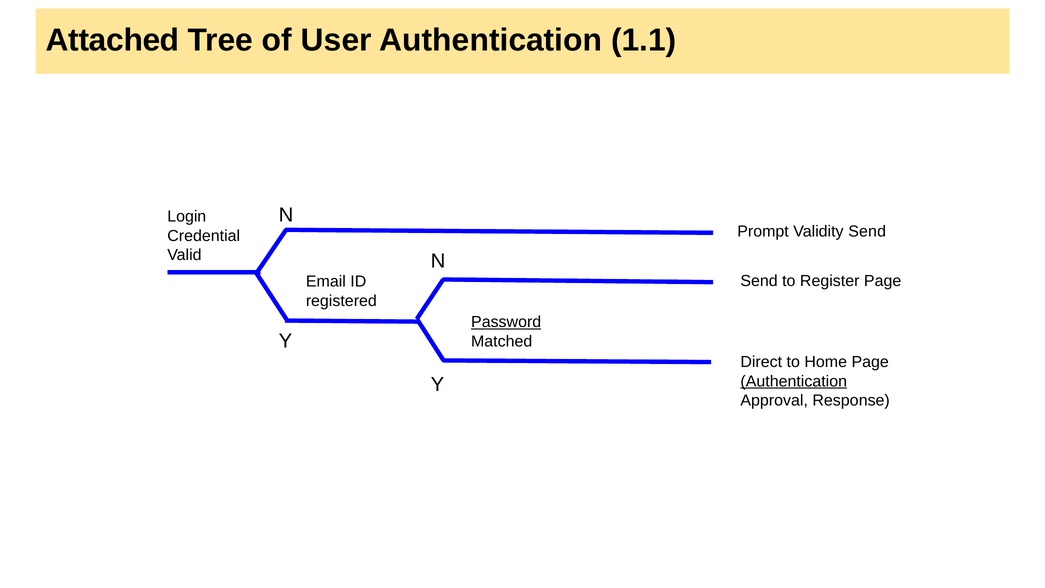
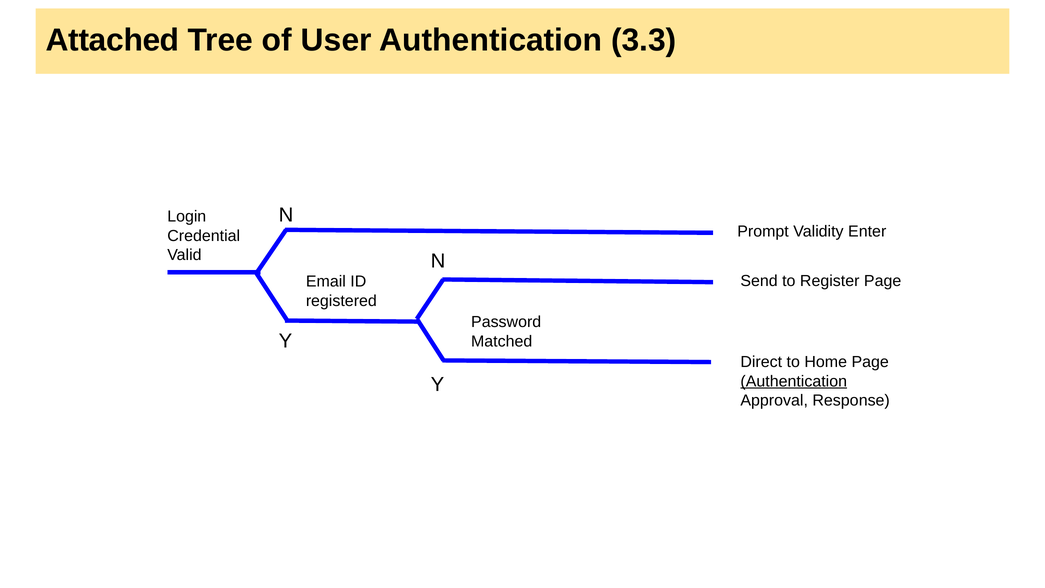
1.1: 1.1 -> 3.3
Validity Send: Send -> Enter
Password underline: present -> none
